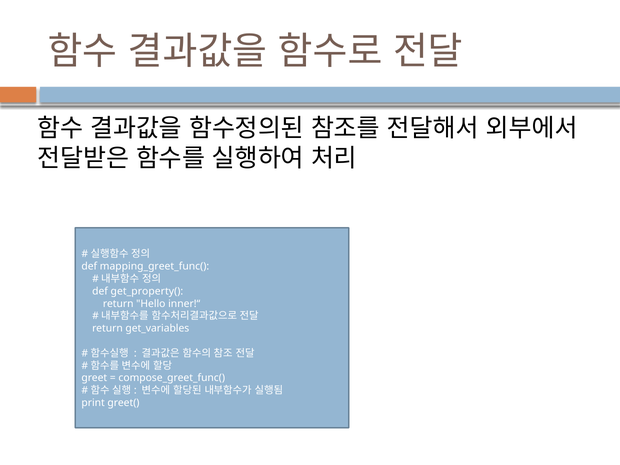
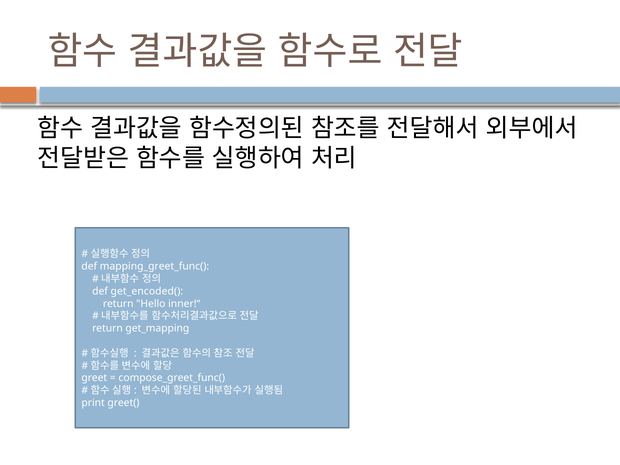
get_property(: get_property( -> get_encoded(
get_variables: get_variables -> get_mapping
